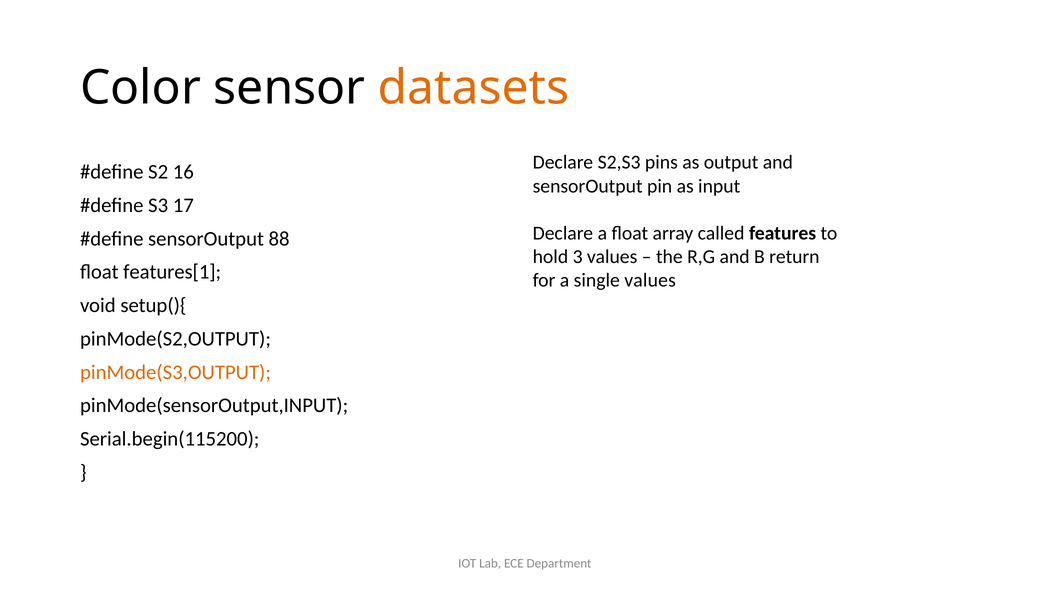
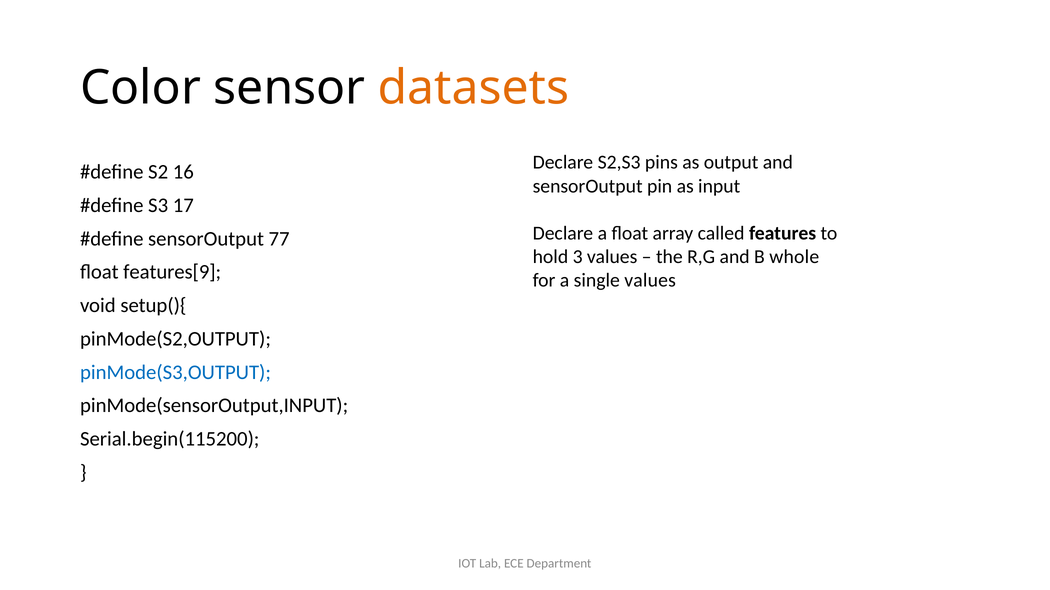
88: 88 -> 77
return: return -> whole
features[1: features[1 -> features[9
pinMode(S3,OUTPUT colour: orange -> blue
